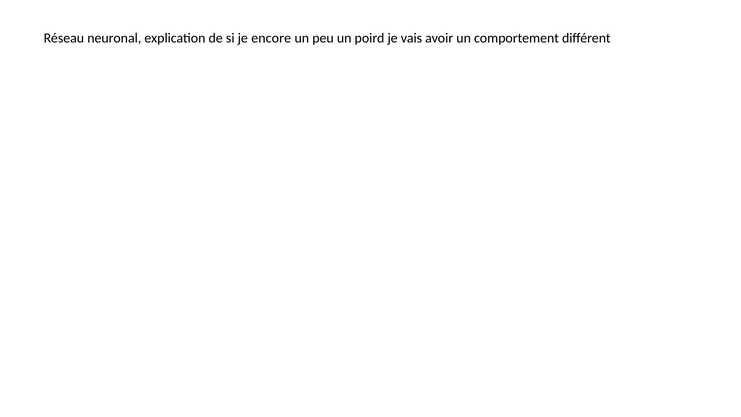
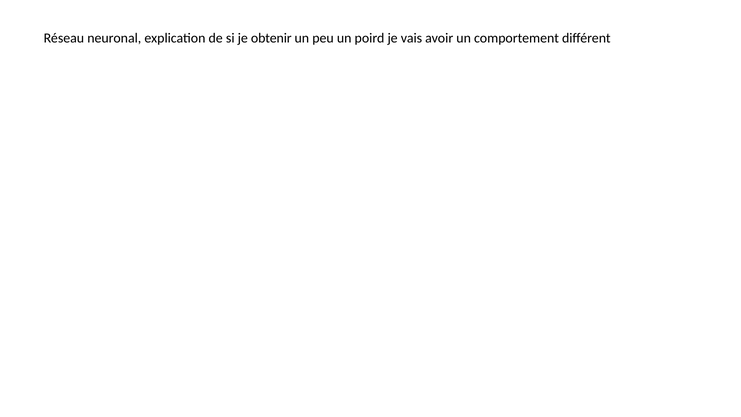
encore: encore -> obtenir
